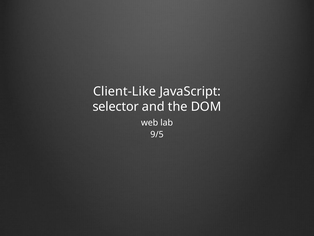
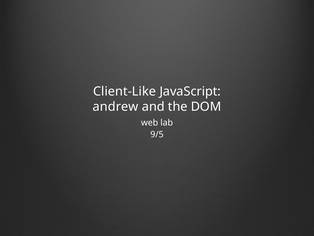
selector: selector -> andrew
